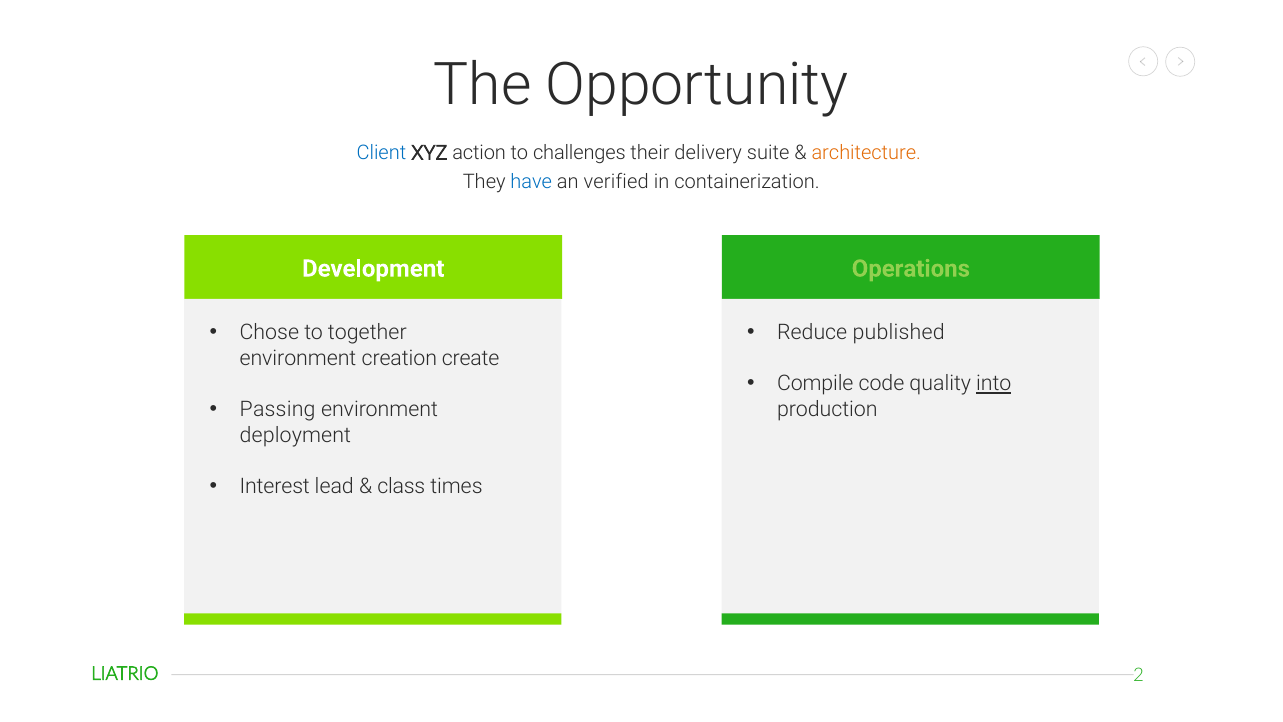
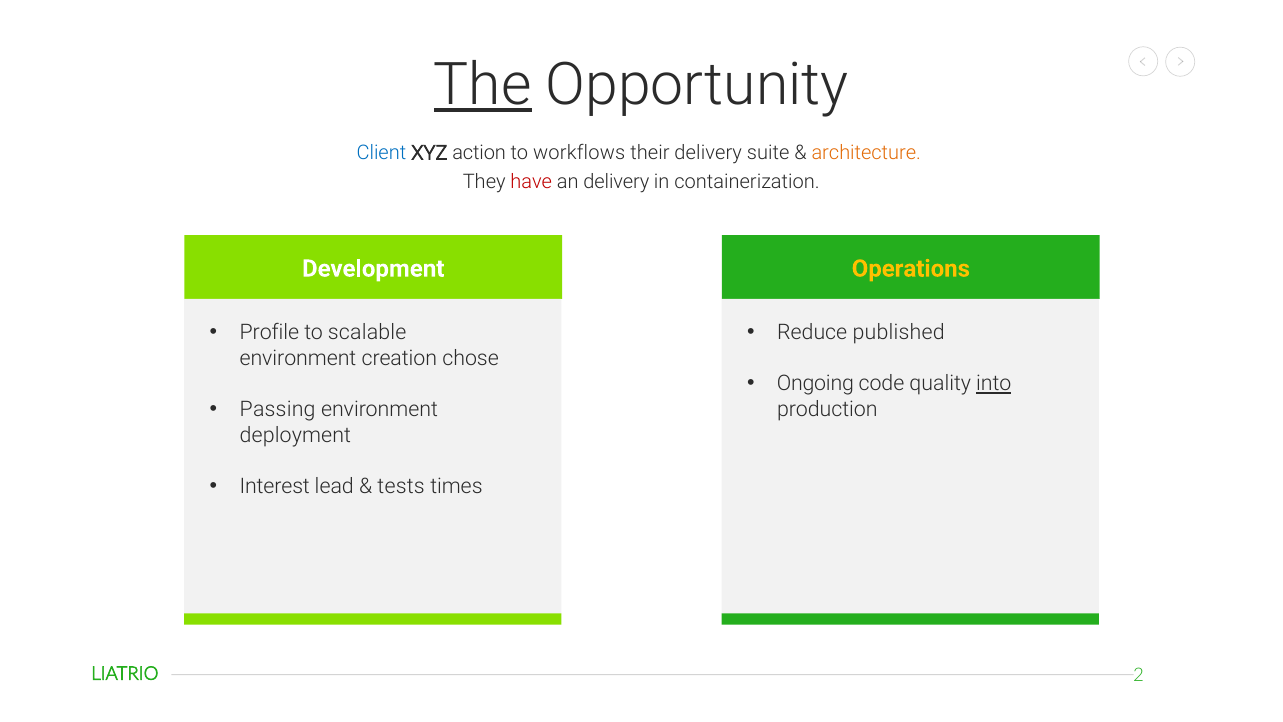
The underline: none -> present
challenges: challenges -> workflows
have colour: blue -> red
an verified: verified -> delivery
Operations colour: light green -> yellow
Chose: Chose -> Profile
together: together -> scalable
create: create -> chose
Compile: Compile -> Ongoing
class: class -> tests
